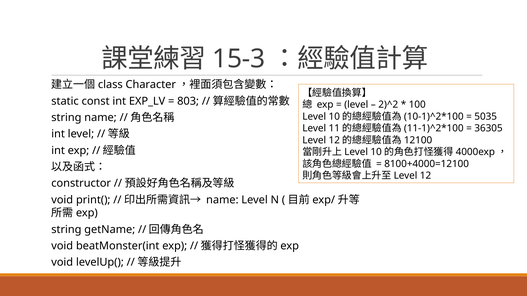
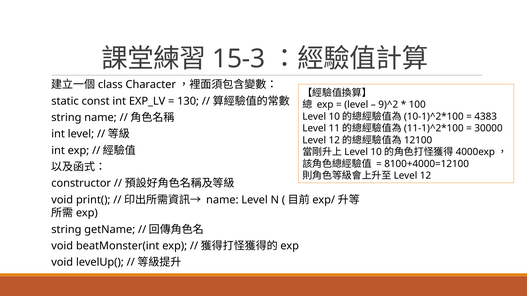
803: 803 -> 130
2)^2: 2)^2 -> 9)^2
5035: 5035 -> 4383
36305: 36305 -> 30000
